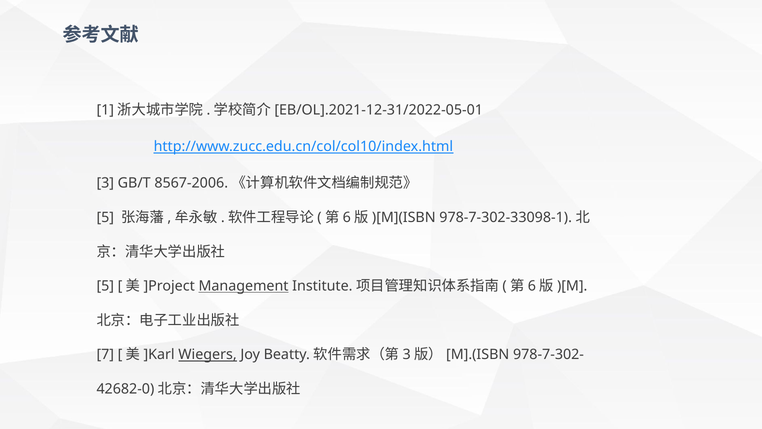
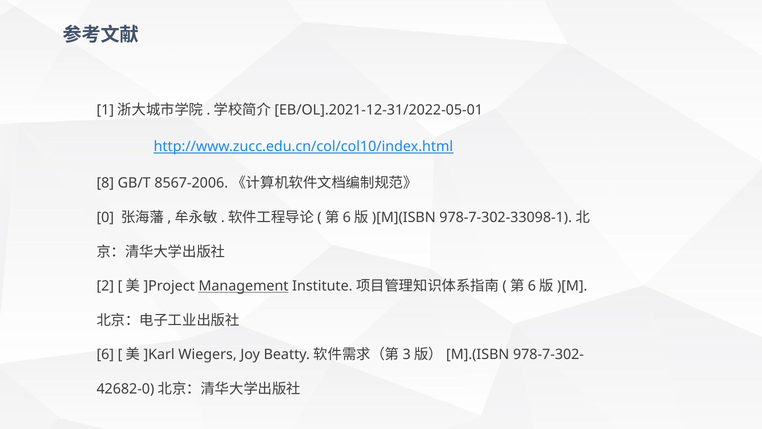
3: 3 -> 8
5 at (105, 217): 5 -> 0
5 at (105, 286): 5 -> 2
7: 7 -> 6
Wiegers underline: present -> none
